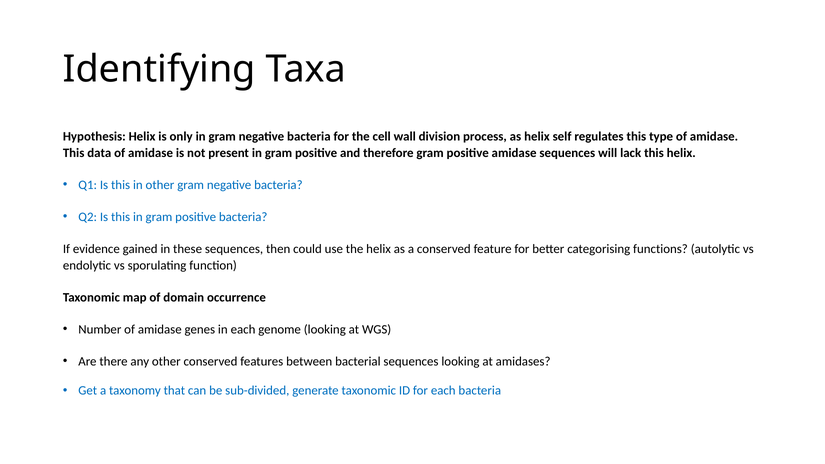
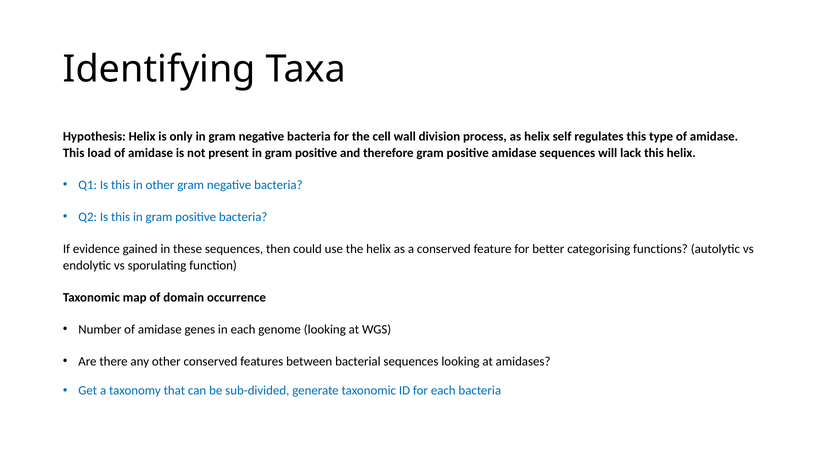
data: data -> load
